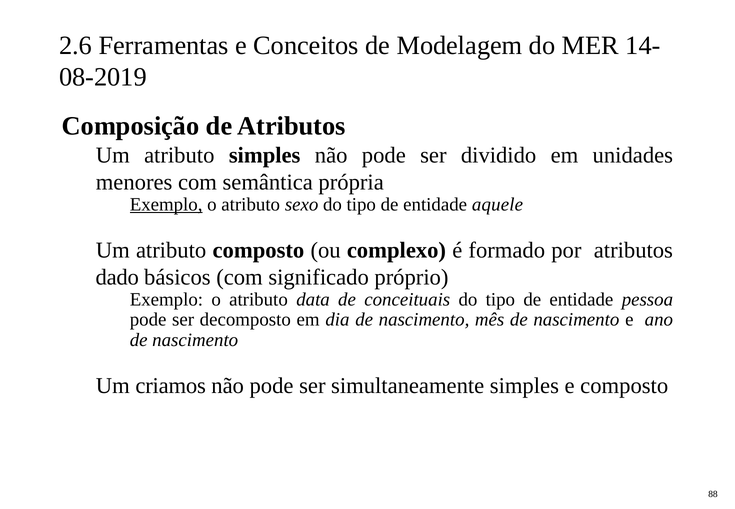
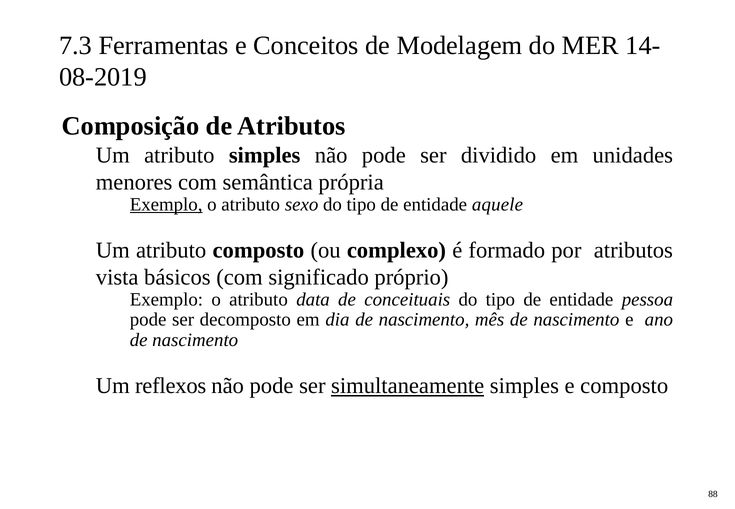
2.6: 2.6 -> 7.3
dado: dado -> vista
criamos: criamos -> reflexos
simultaneamente underline: none -> present
